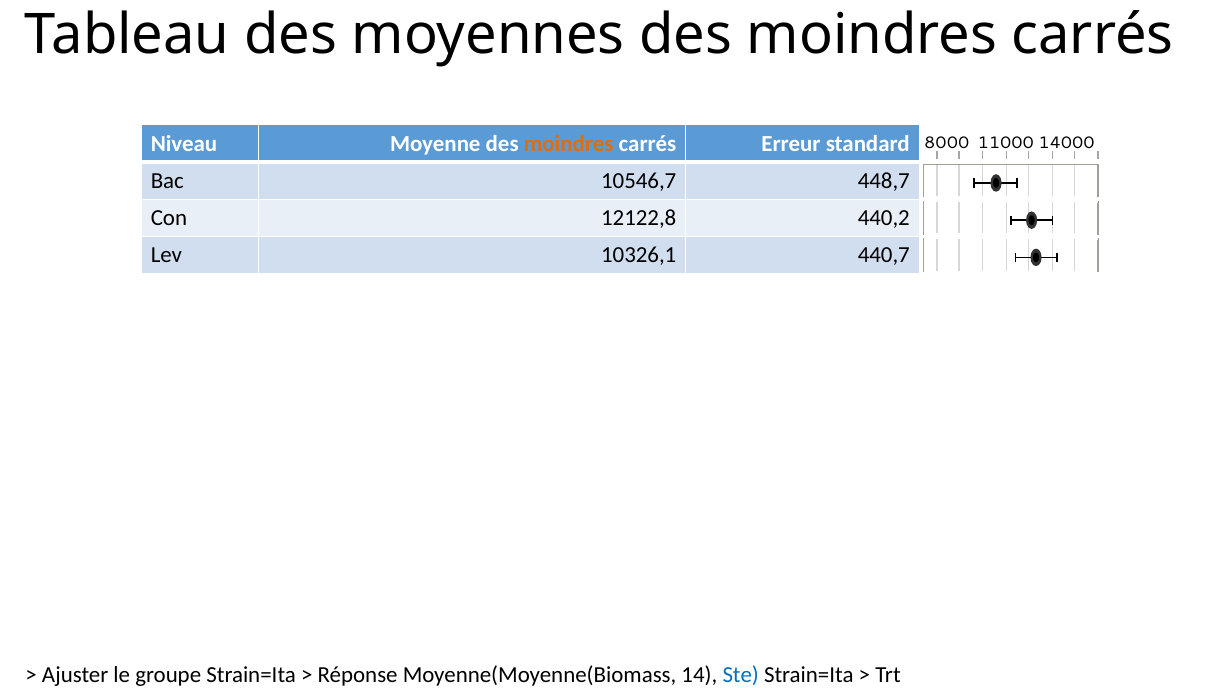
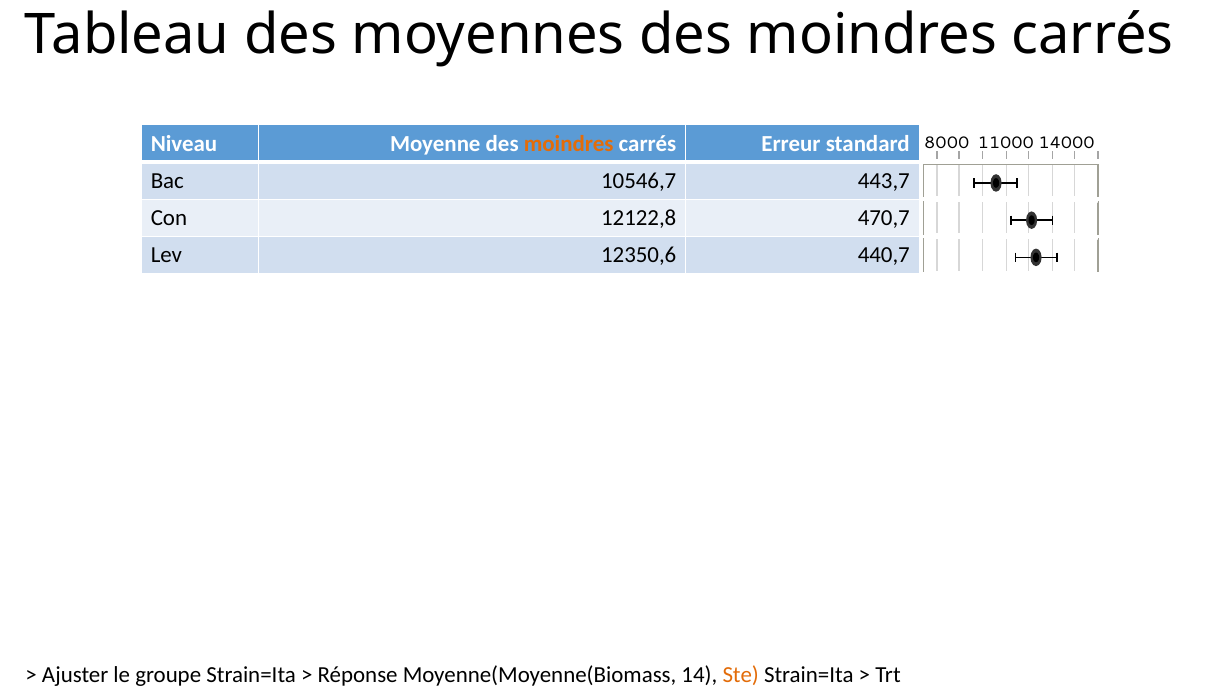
448,7: 448,7 -> 443,7
440,2: 440,2 -> 470,7
10326,1: 10326,1 -> 12350,6
Ste colour: blue -> orange
